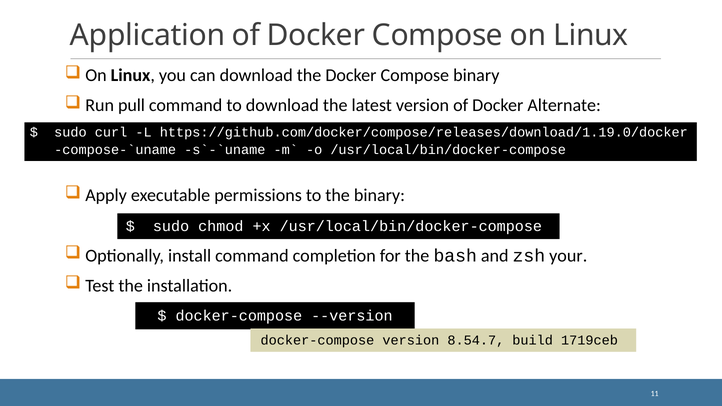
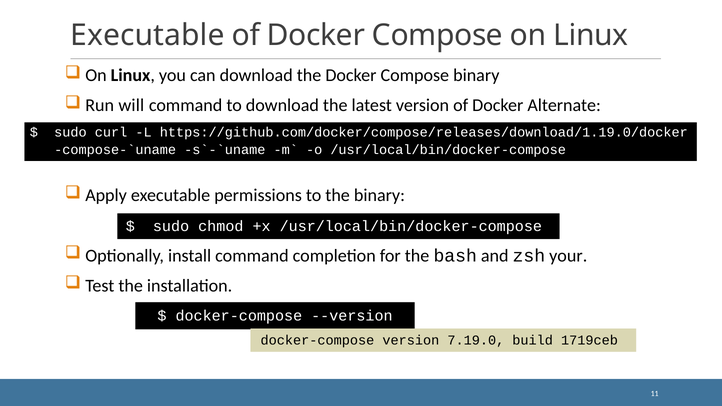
Application at (148, 35): Application -> Executable
pull: pull -> will
8.54.7: 8.54.7 -> 7.19.0
